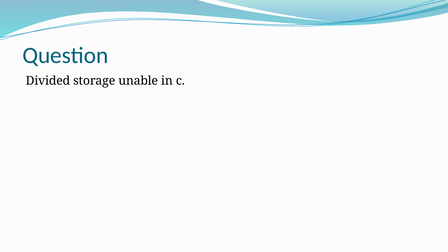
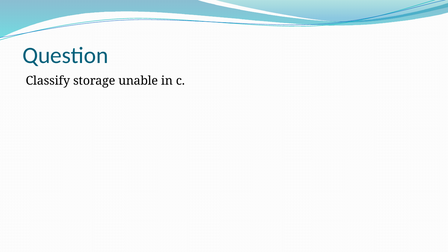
Divided: Divided -> Classify
